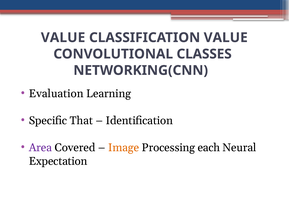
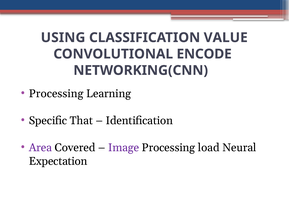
VALUE at (63, 38): VALUE -> USING
CLASSES: CLASSES -> ENCODE
Evaluation at (56, 94): Evaluation -> Processing
Image colour: orange -> purple
each: each -> load
